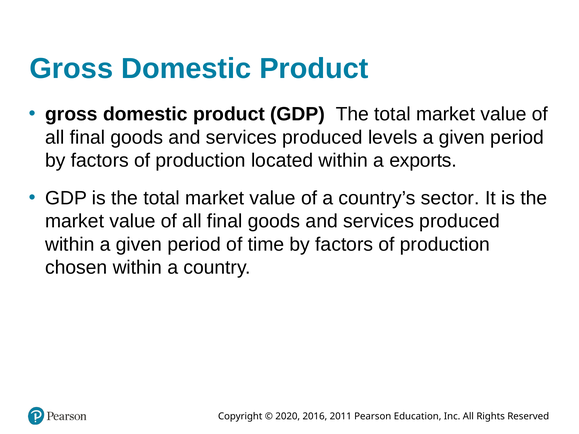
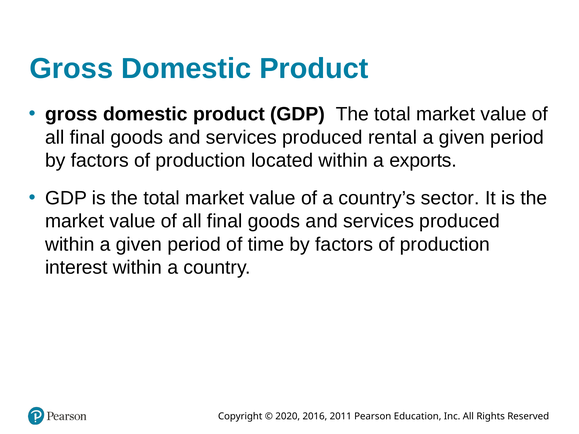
levels: levels -> rental
chosen: chosen -> interest
